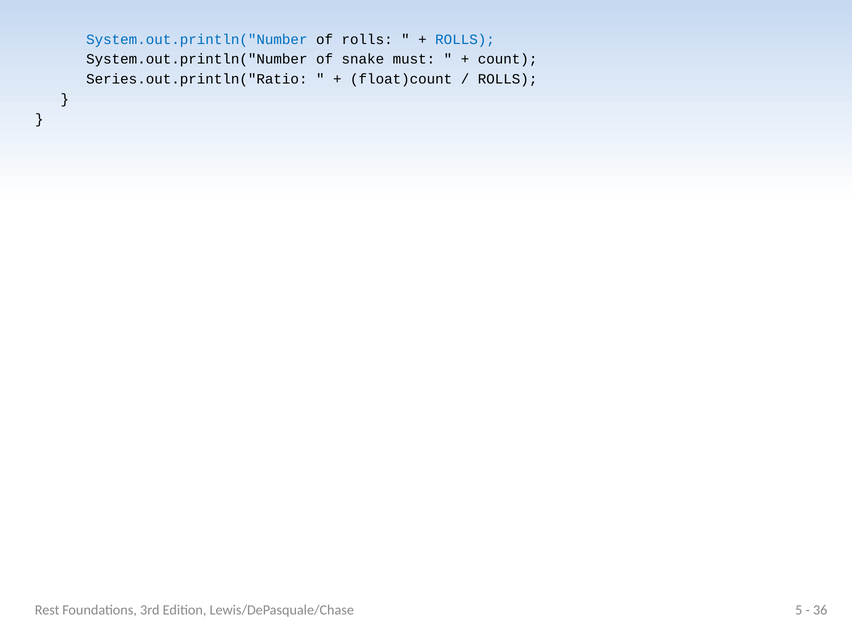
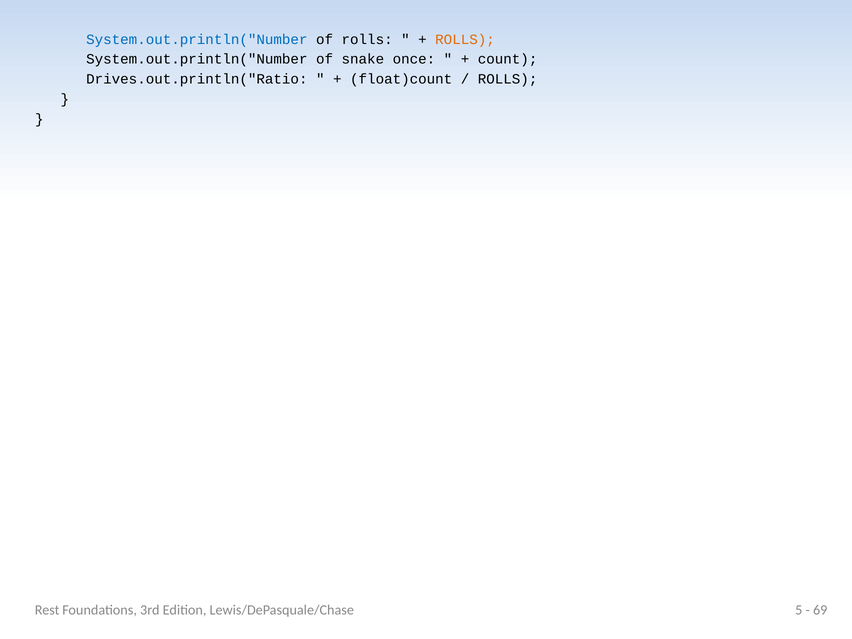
ROLLS at (465, 39) colour: blue -> orange
must: must -> once
Series.out.println("Ratio: Series.out.println("Ratio -> Drives.out.println("Ratio
36: 36 -> 69
